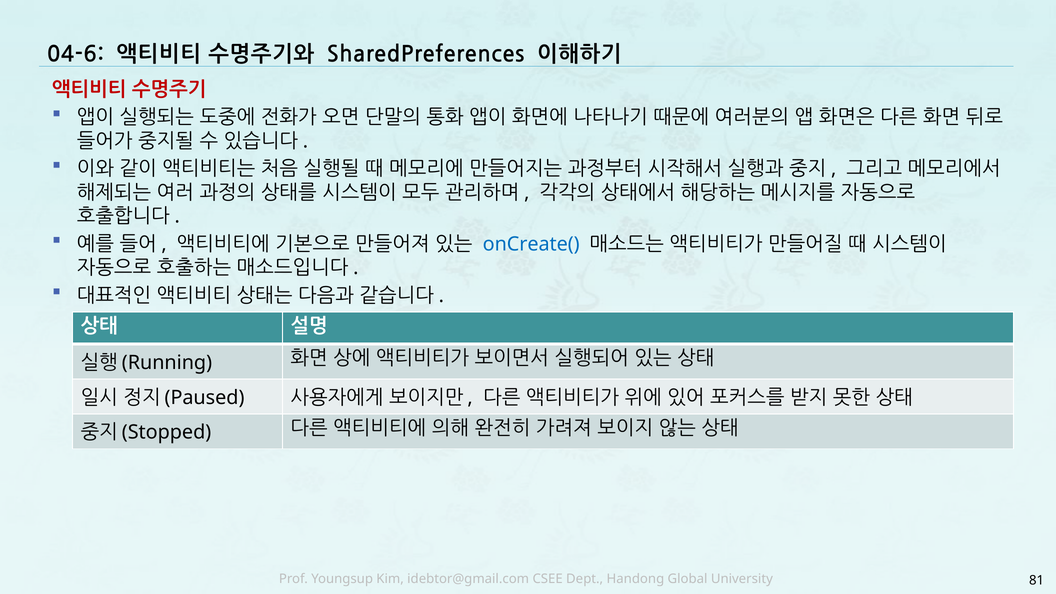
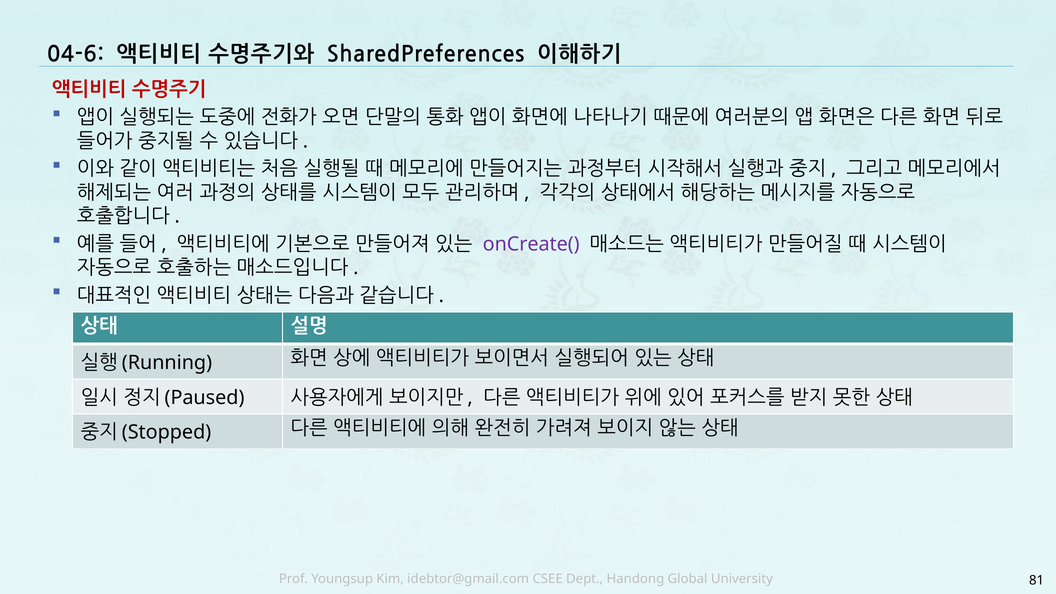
onCreate( colour: blue -> purple
